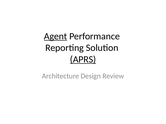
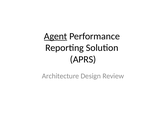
APRS underline: present -> none
